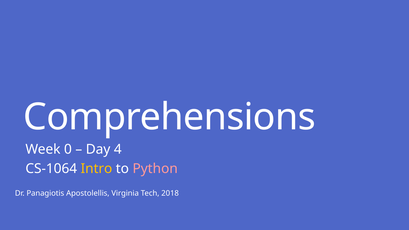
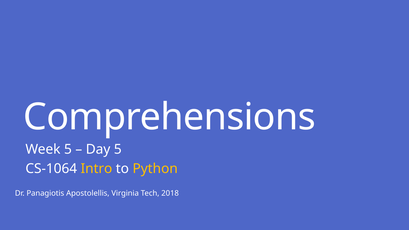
Week 0: 0 -> 5
Day 4: 4 -> 5
Python colour: pink -> yellow
